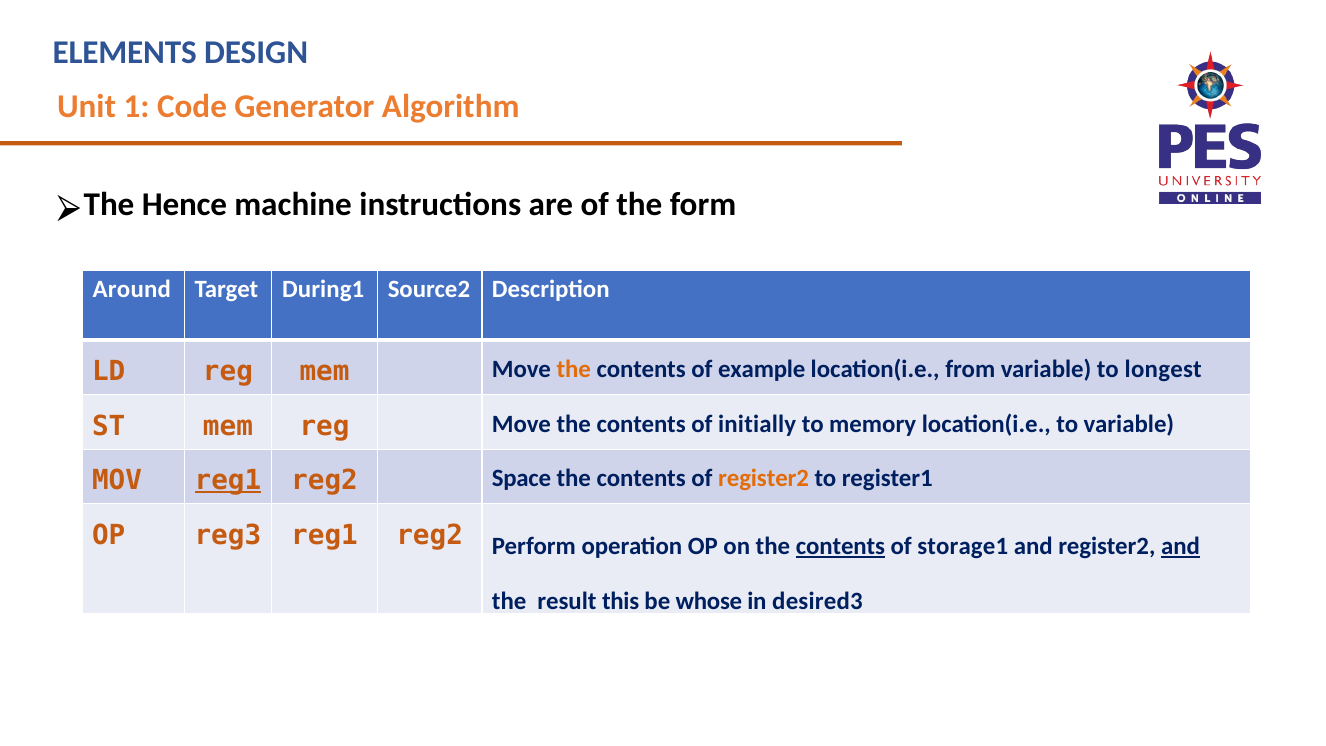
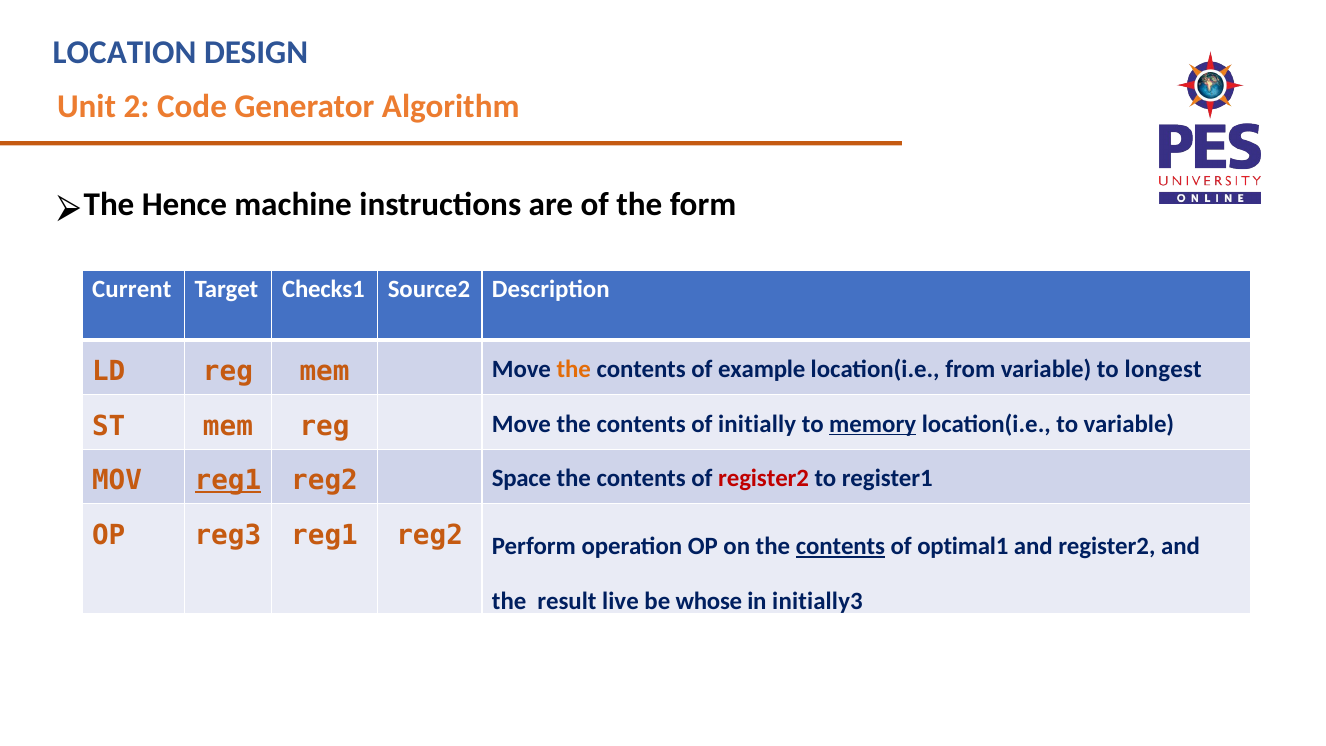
ELEMENTS: ELEMENTS -> LOCATION
1: 1 -> 2
Around: Around -> Current
During1: During1 -> Checks1
memory underline: none -> present
register2 at (764, 478) colour: orange -> red
storage1: storage1 -> optimal1
and at (1181, 546) underline: present -> none
this: this -> live
desired3: desired3 -> initially3
